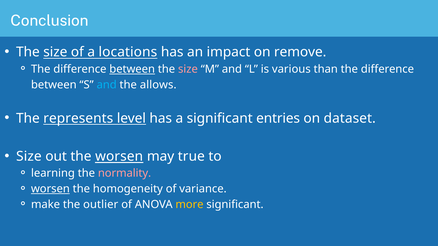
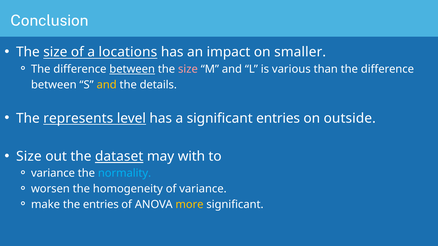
remove: remove -> smaller
and at (107, 85) colour: light blue -> yellow
allows: allows -> details
dataset: dataset -> outside
the worsen: worsen -> dataset
true: true -> with
learning at (53, 174): learning -> variance
normality colour: pink -> light blue
worsen at (50, 189) underline: present -> none
the outlier: outlier -> entries
